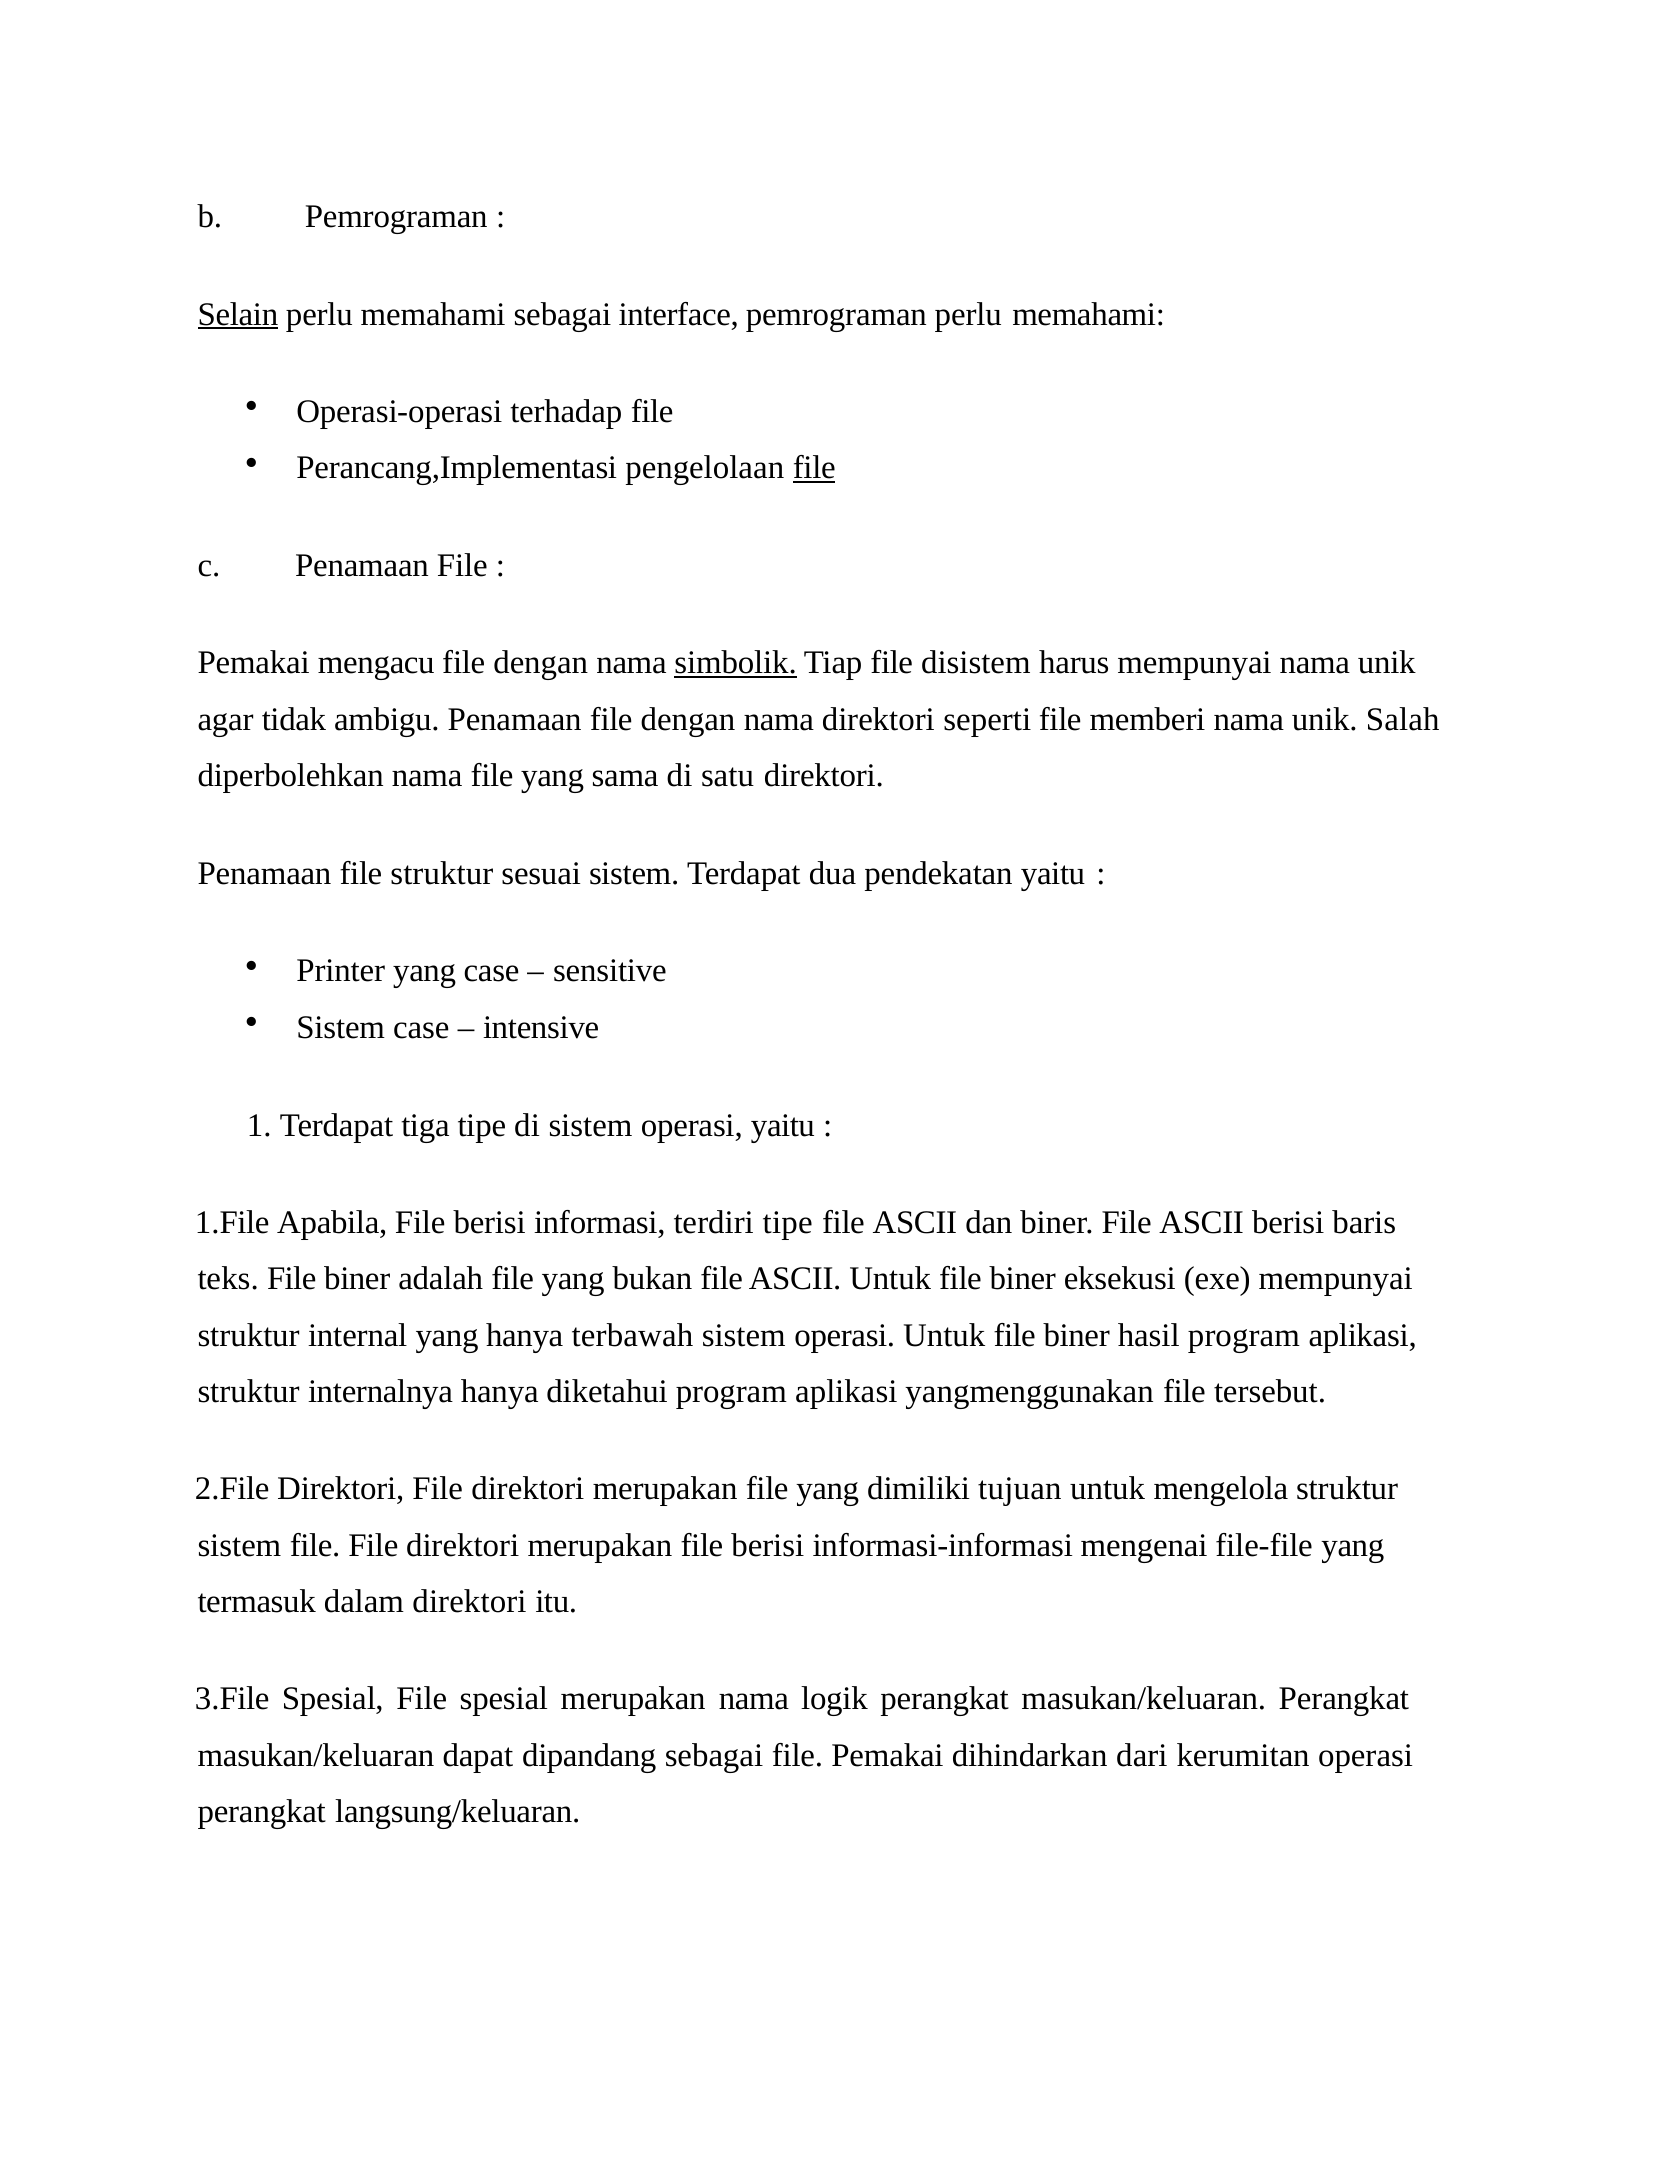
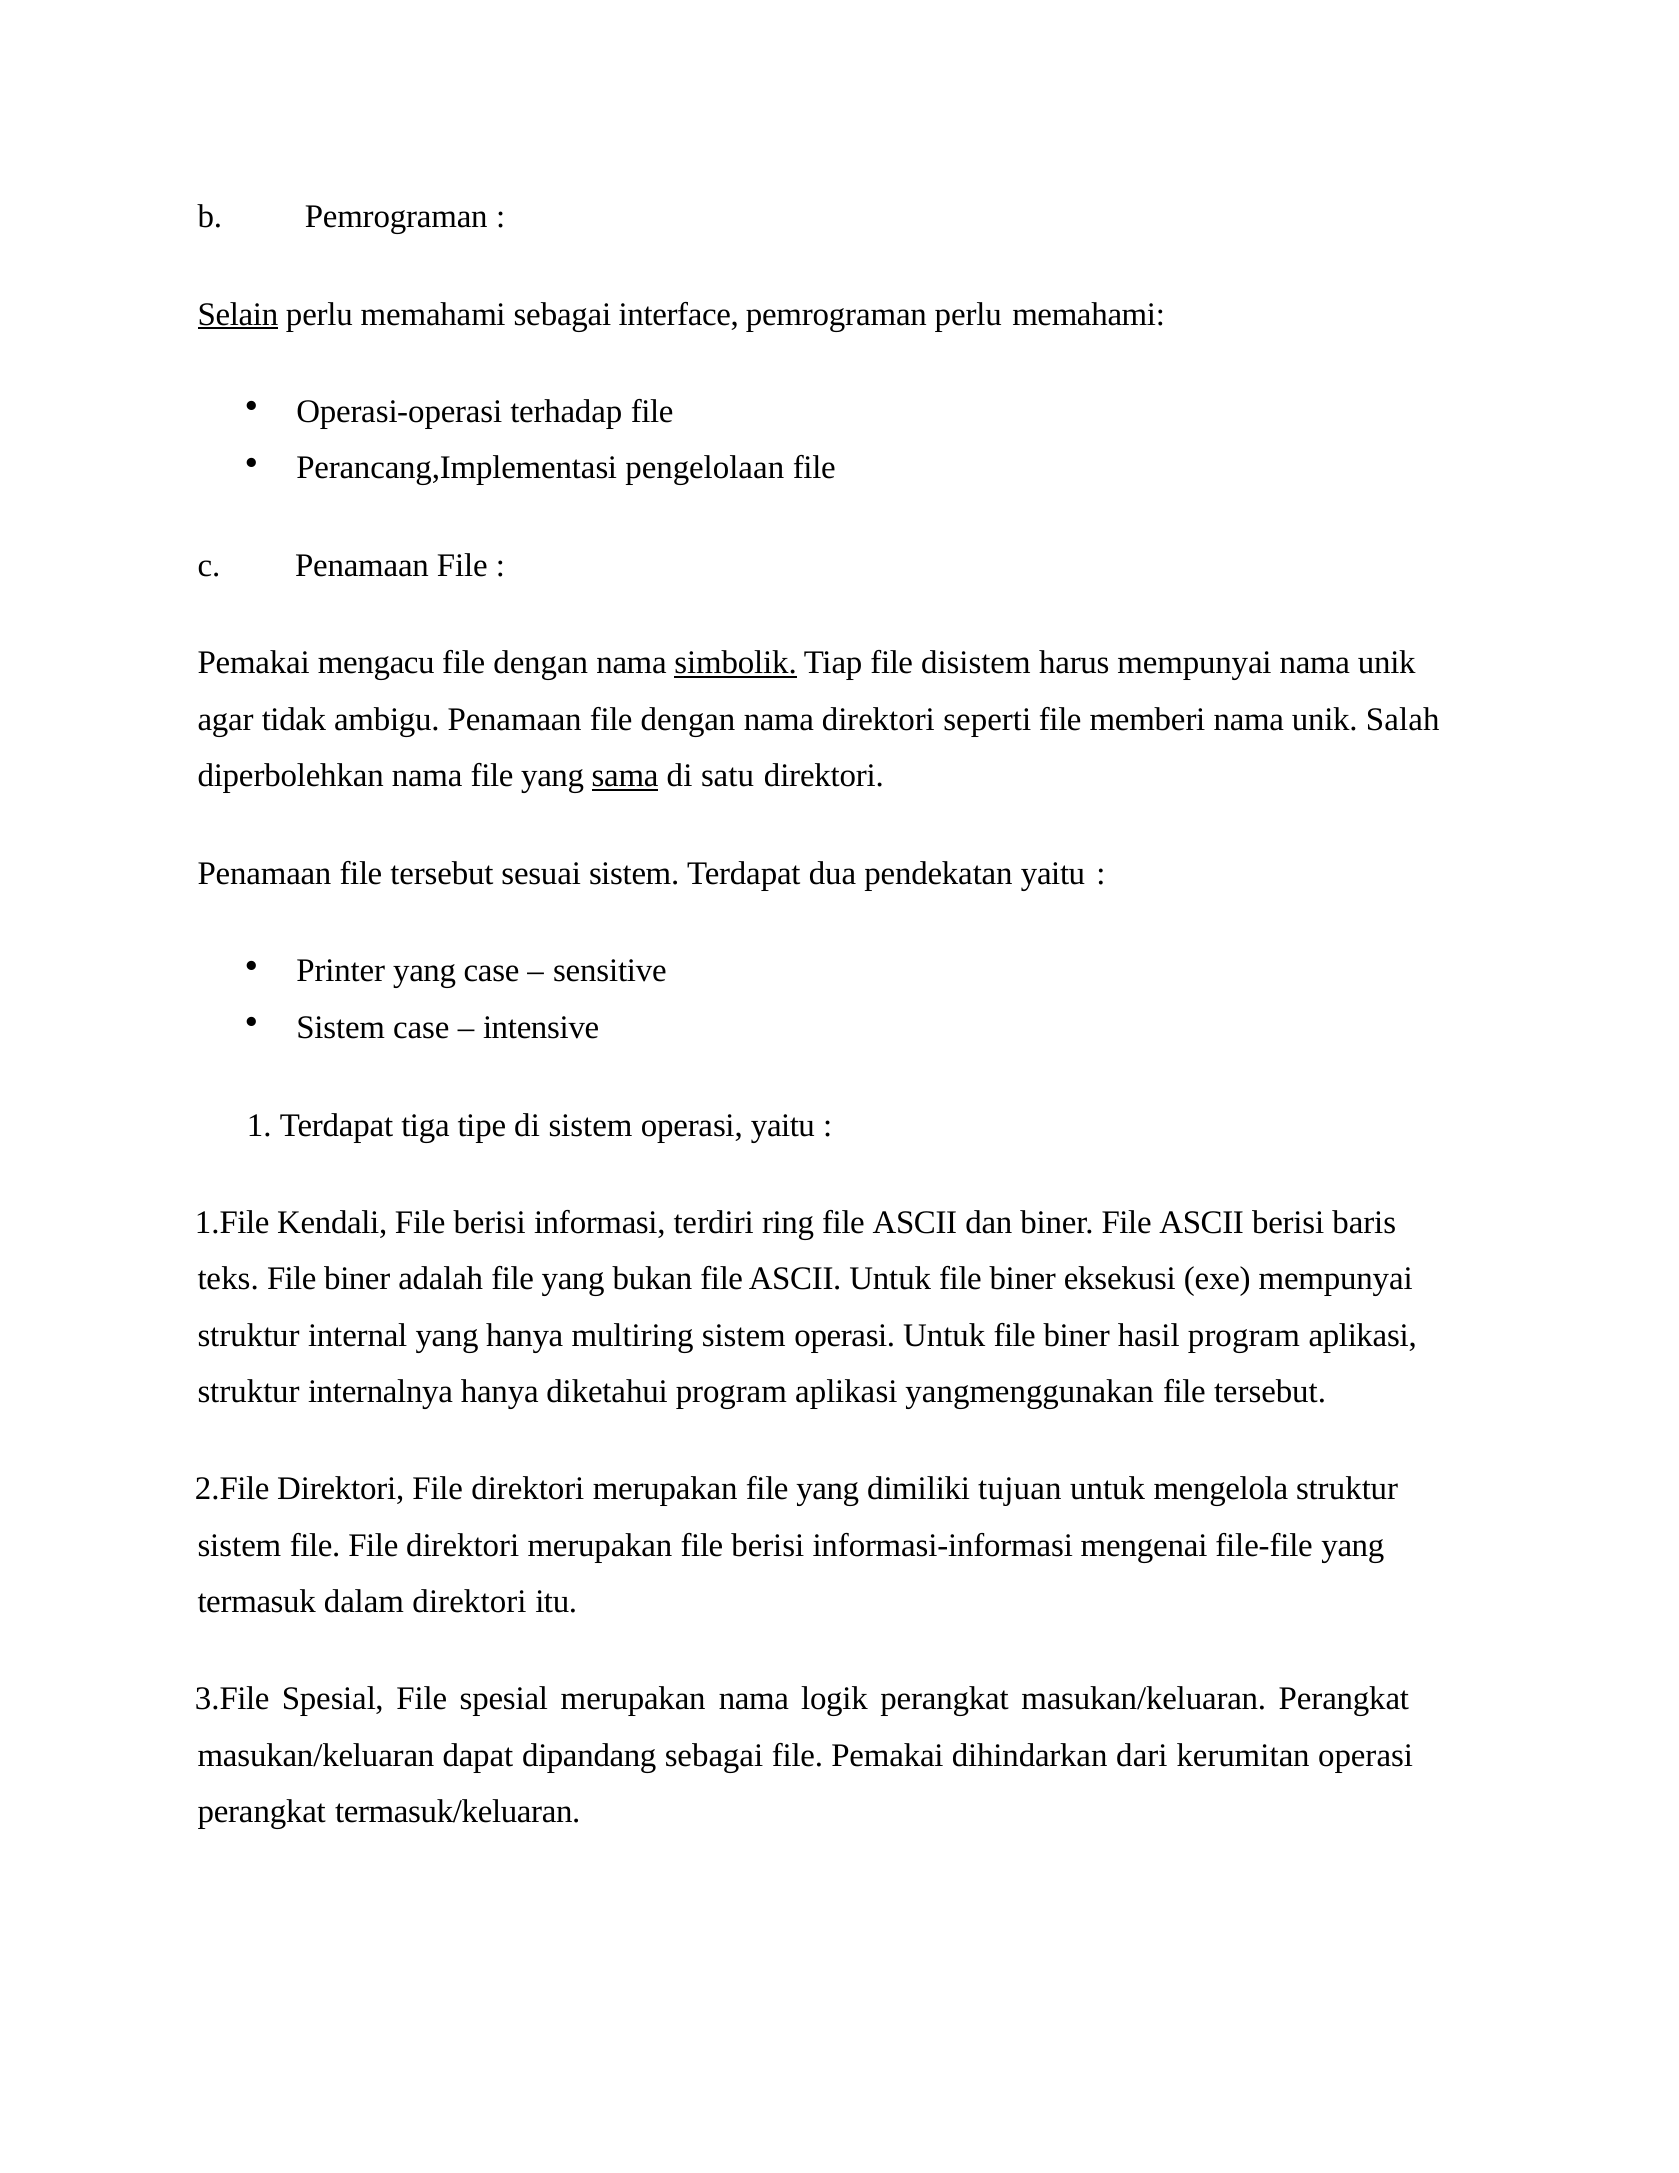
file at (814, 468) underline: present -> none
sama underline: none -> present
Penamaan file struktur: struktur -> tersebut
Apabila: Apabila -> Kendali
terdiri tipe: tipe -> ring
terbawah: terbawah -> multiring
langsung/keluaran: langsung/keluaran -> termasuk/keluaran
